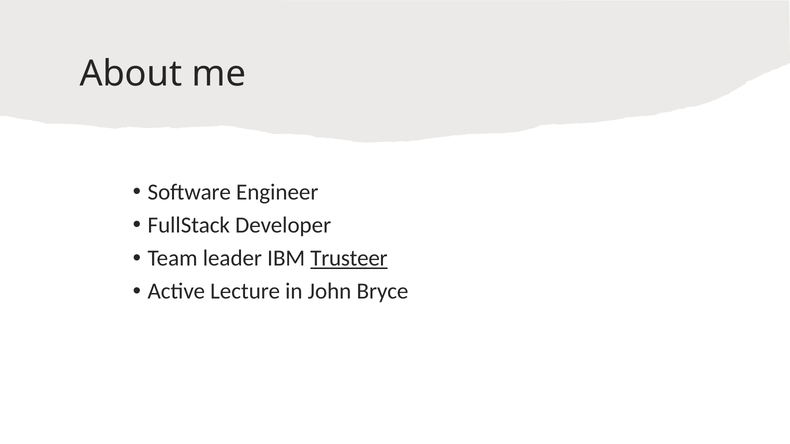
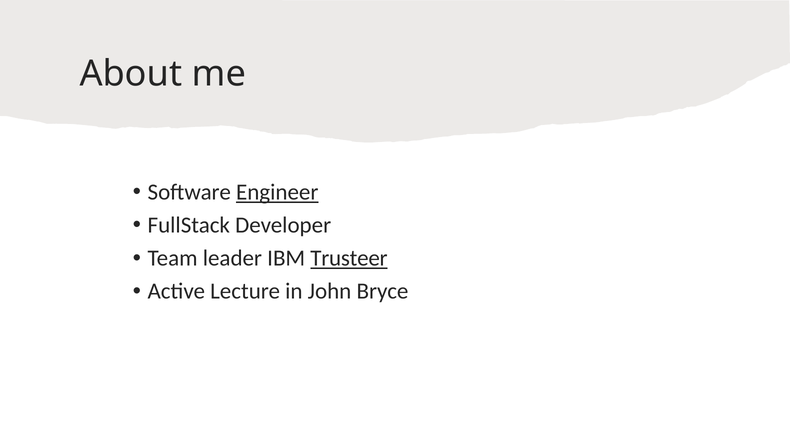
Engineer underline: none -> present
